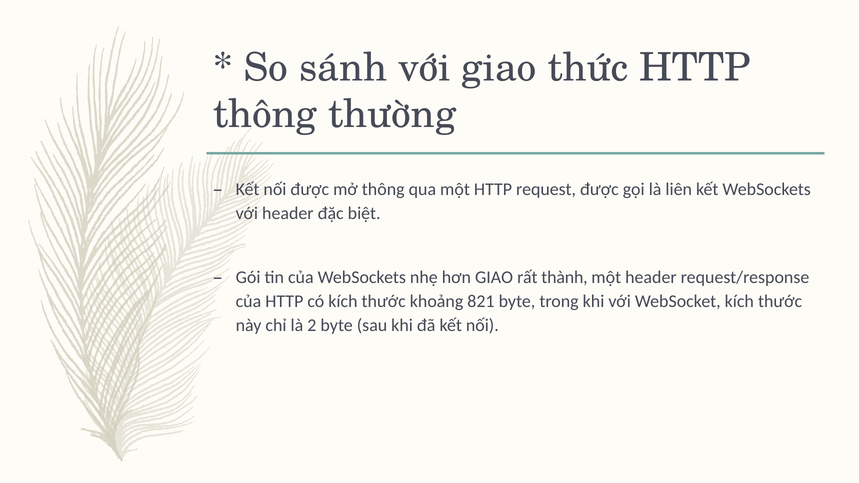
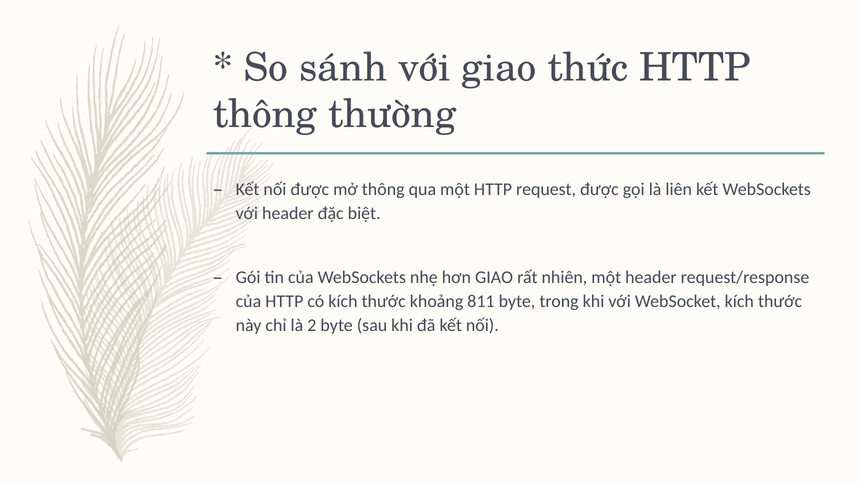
thành: thành -> nhiên
821: 821 -> 811
